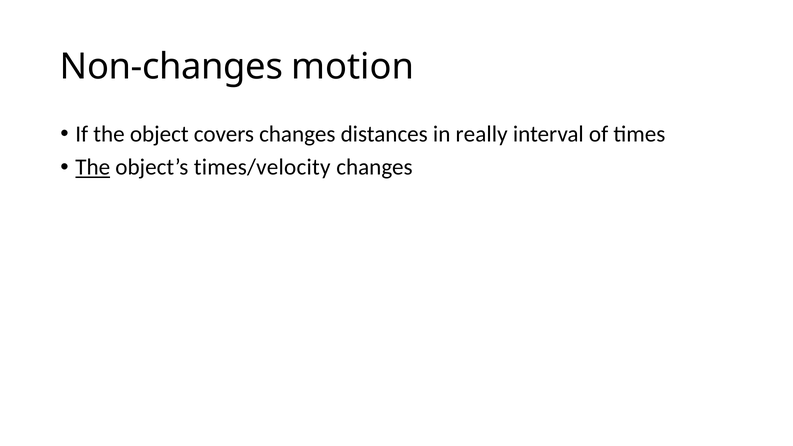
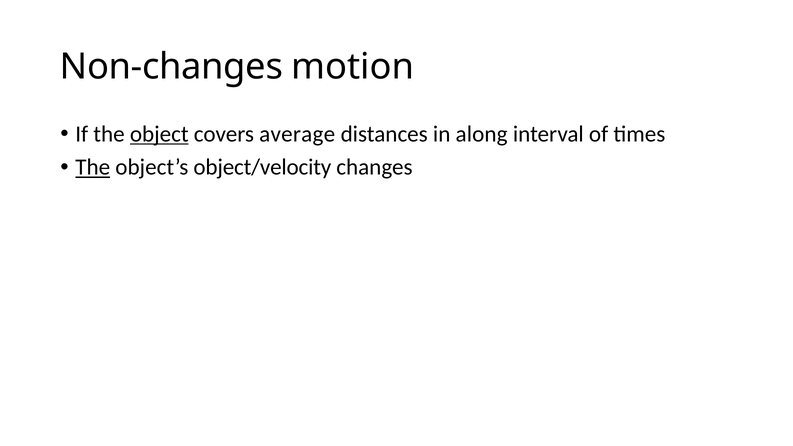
object underline: none -> present
covers changes: changes -> average
really: really -> along
times/velocity: times/velocity -> object/velocity
